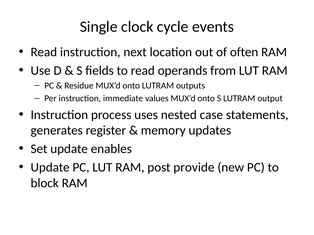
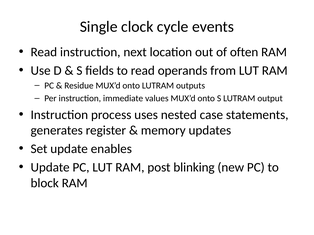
provide: provide -> blinking
